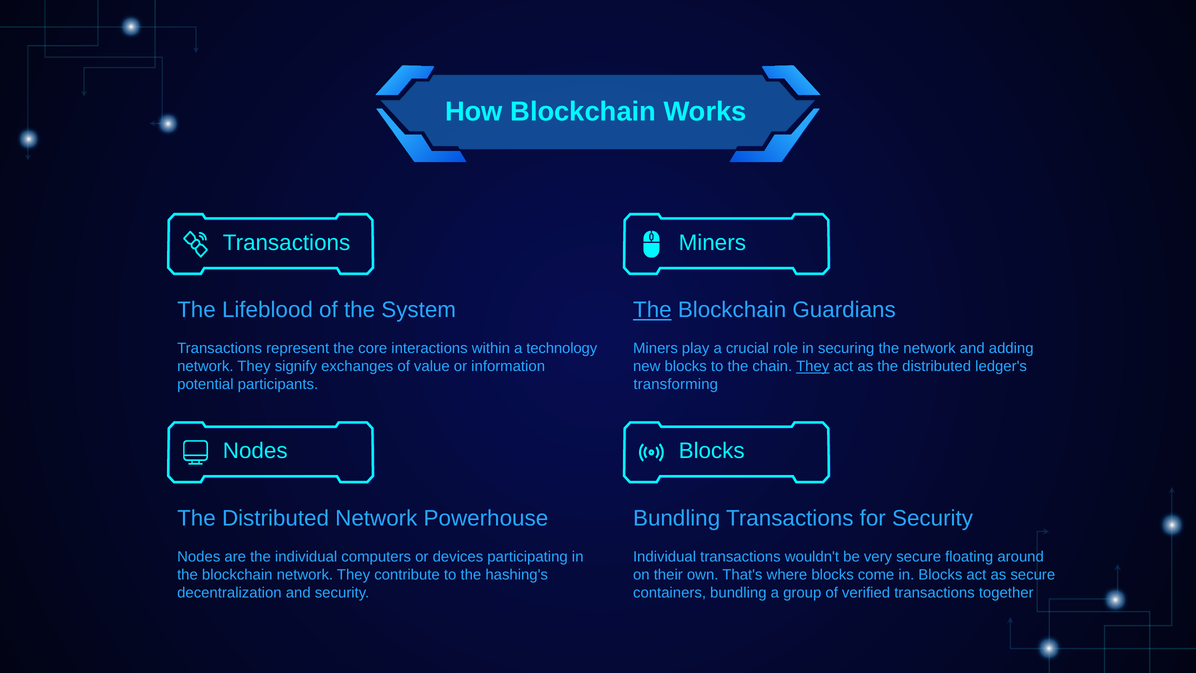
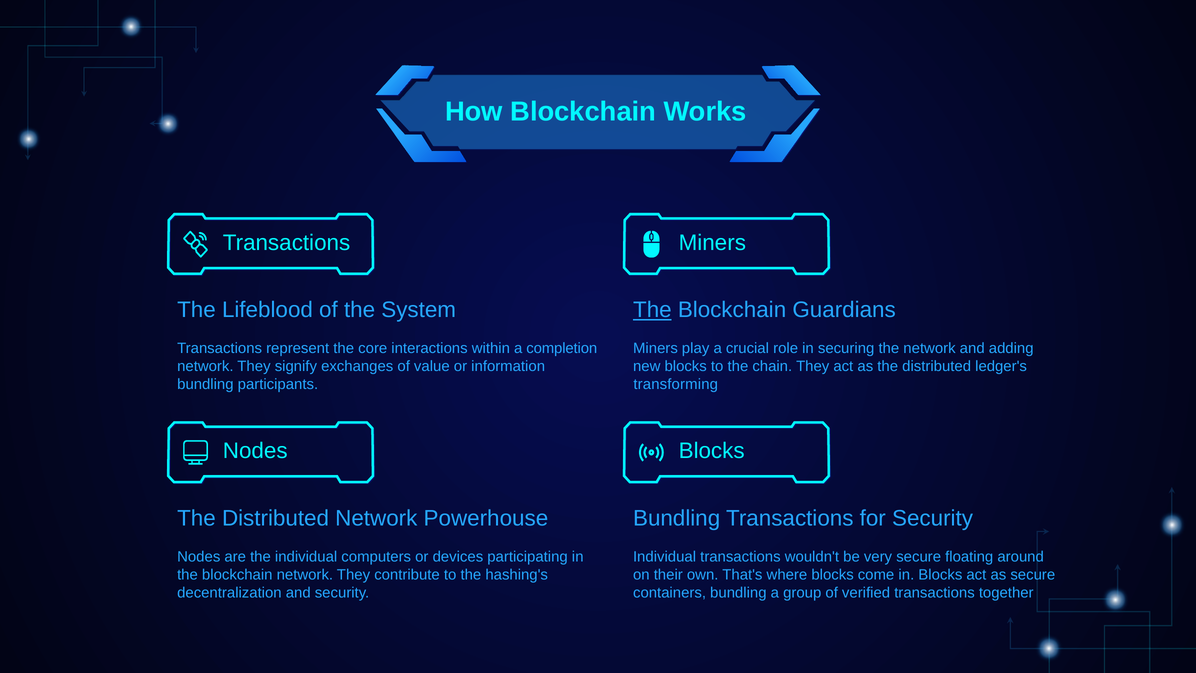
technology: technology -> completion
They at (813, 366) underline: present -> none
potential at (205, 384): potential -> bundling
